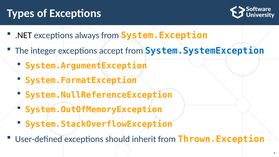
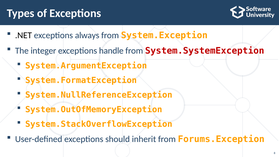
accept: accept -> handle
System.SystemException colour: blue -> red
Thrown.Exception: Thrown.Exception -> Forums.Exception
